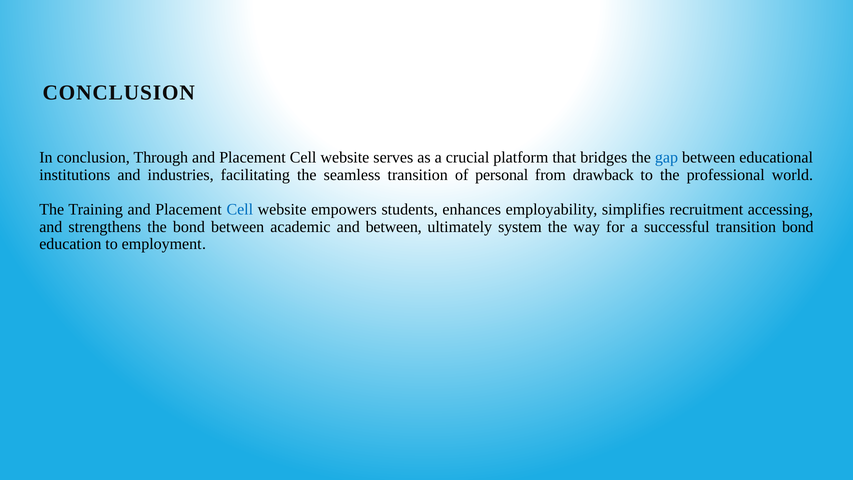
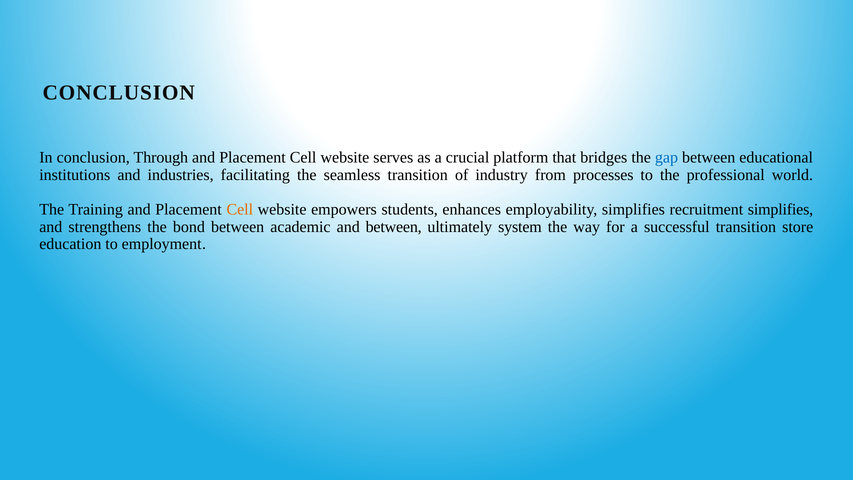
personal: personal -> industry
drawback: drawback -> processes
Cell at (240, 209) colour: blue -> orange
recruitment accessing: accessing -> simplifies
transition bond: bond -> store
